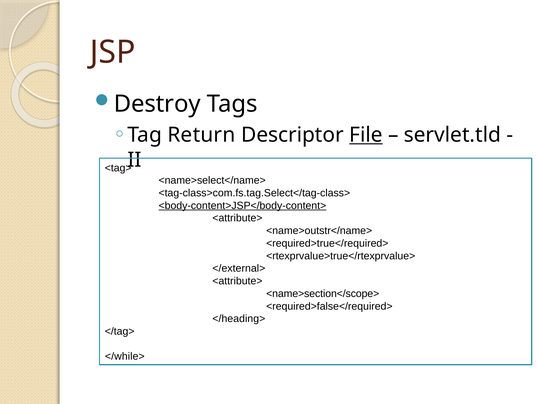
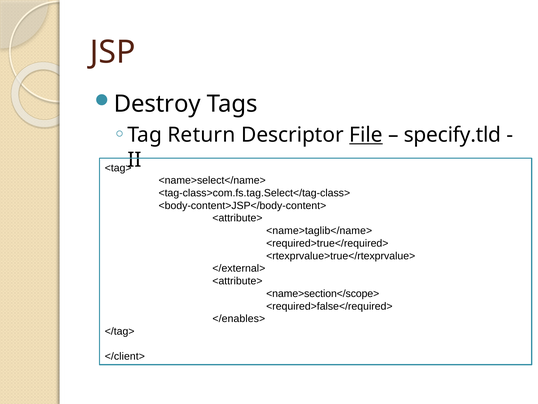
servlet.tld: servlet.tld -> specify.tld
<body-content>JSP</body-content> underline: present -> none
<name>outstr</name>: <name>outstr</name> -> <name>taglib</name>
</heading>: </heading> -> </enables>
</while>: </while> -> </client>
